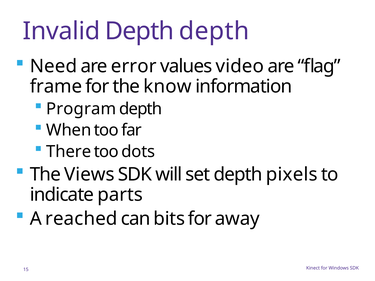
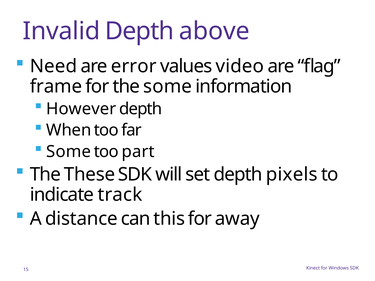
Depth depth: depth -> above
the know: know -> some
Program: Program -> However
There at (69, 152): There -> Some
dots: dots -> part
Views: Views -> These
parts: parts -> track
reached: reached -> distance
bits: bits -> this
